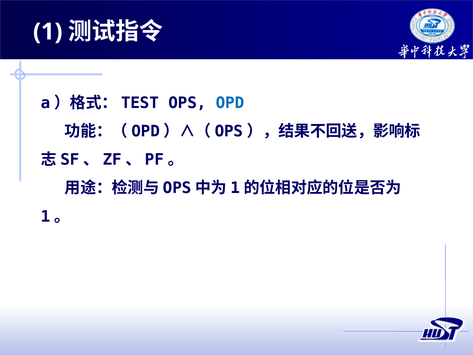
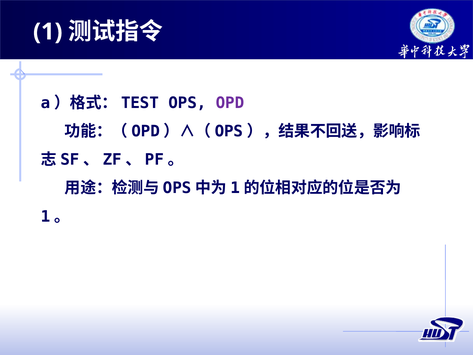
OPD colour: blue -> purple
